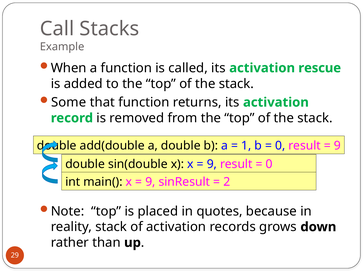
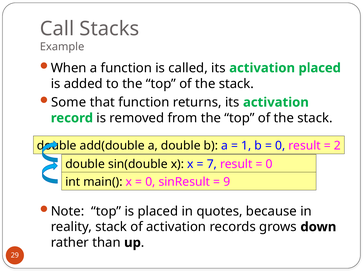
activation rescue: rescue -> placed
9 at (337, 146): 9 -> 2
9 at (212, 164): 9 -> 7
9 at (150, 182): 9 -> 0
2: 2 -> 9
